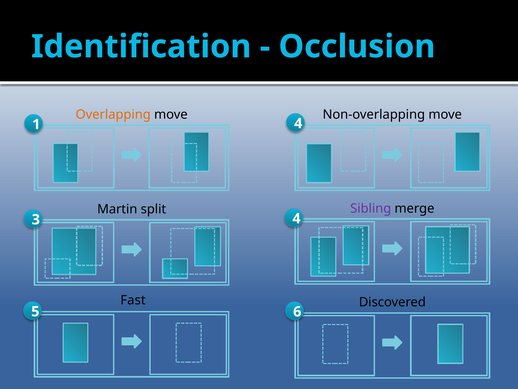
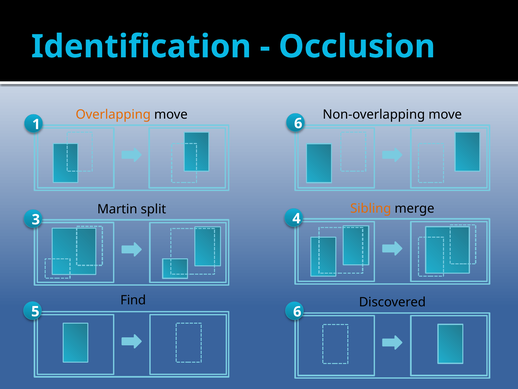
1 4: 4 -> 6
Sibling colour: purple -> orange
Fast: Fast -> Find
